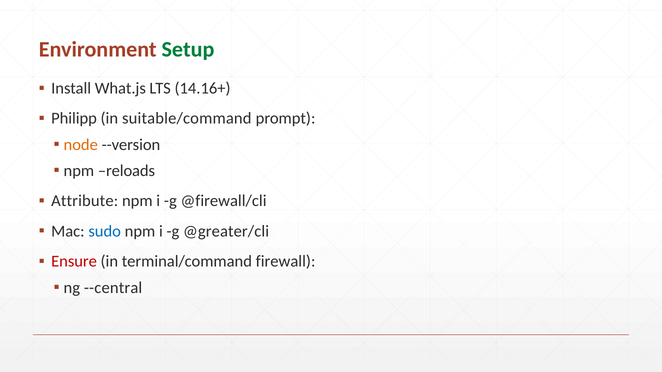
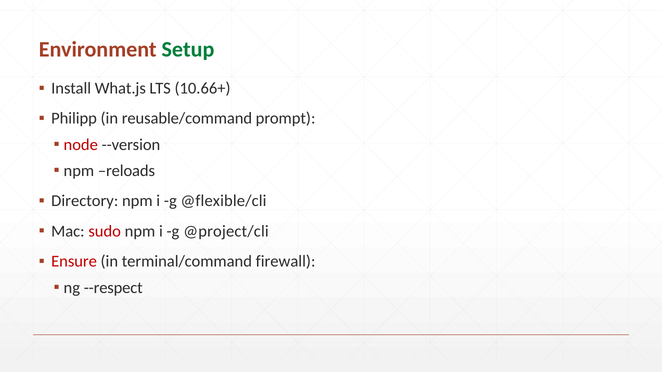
14.16+: 14.16+ -> 10.66+
suitable/command: suitable/command -> reusable/command
node colour: orange -> red
Attribute: Attribute -> Directory
@firewall/cli: @firewall/cli -> @flexible/cli
sudo colour: blue -> red
@greater/cli: @greater/cli -> @project/cli
--central: --central -> --respect
